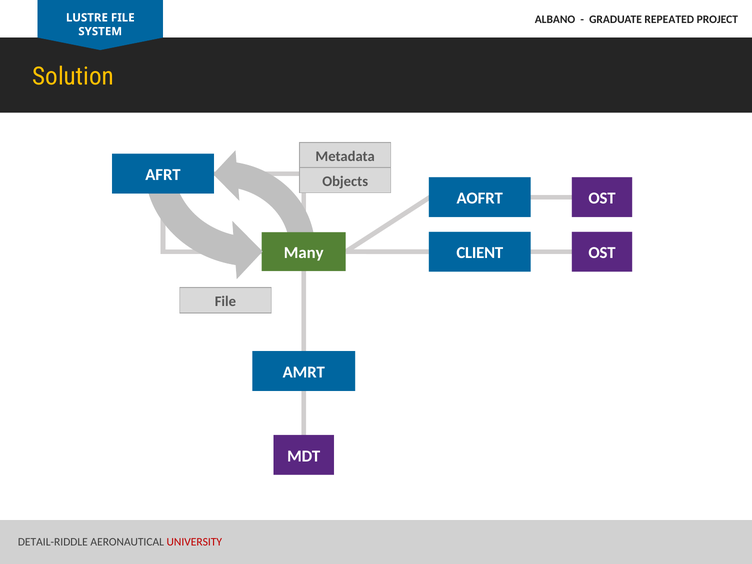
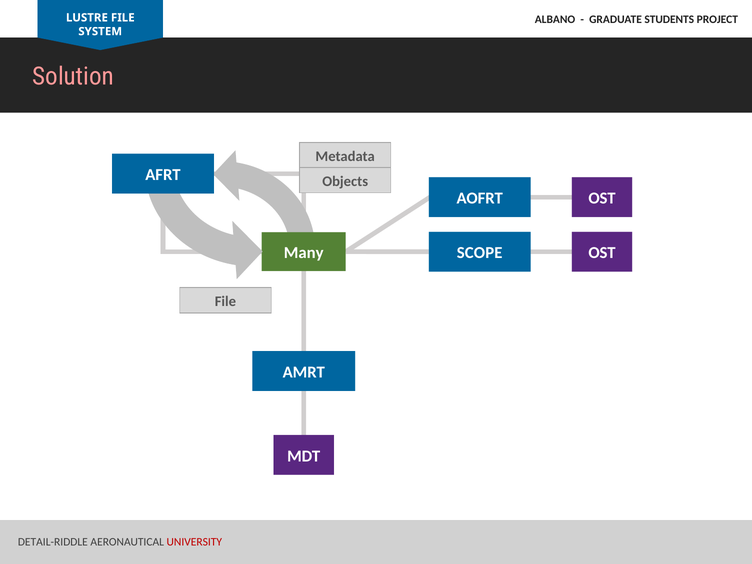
REPEATED: REPEATED -> STUDENTS
Solution colour: yellow -> pink
CLIENT: CLIENT -> SCOPE
